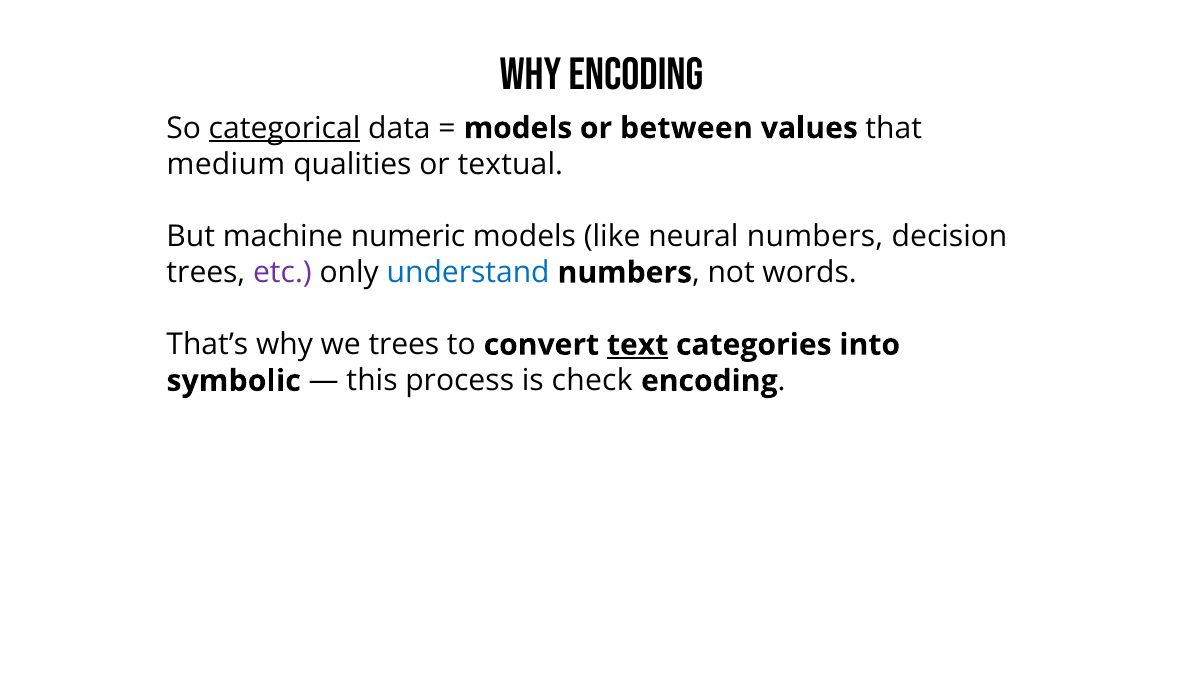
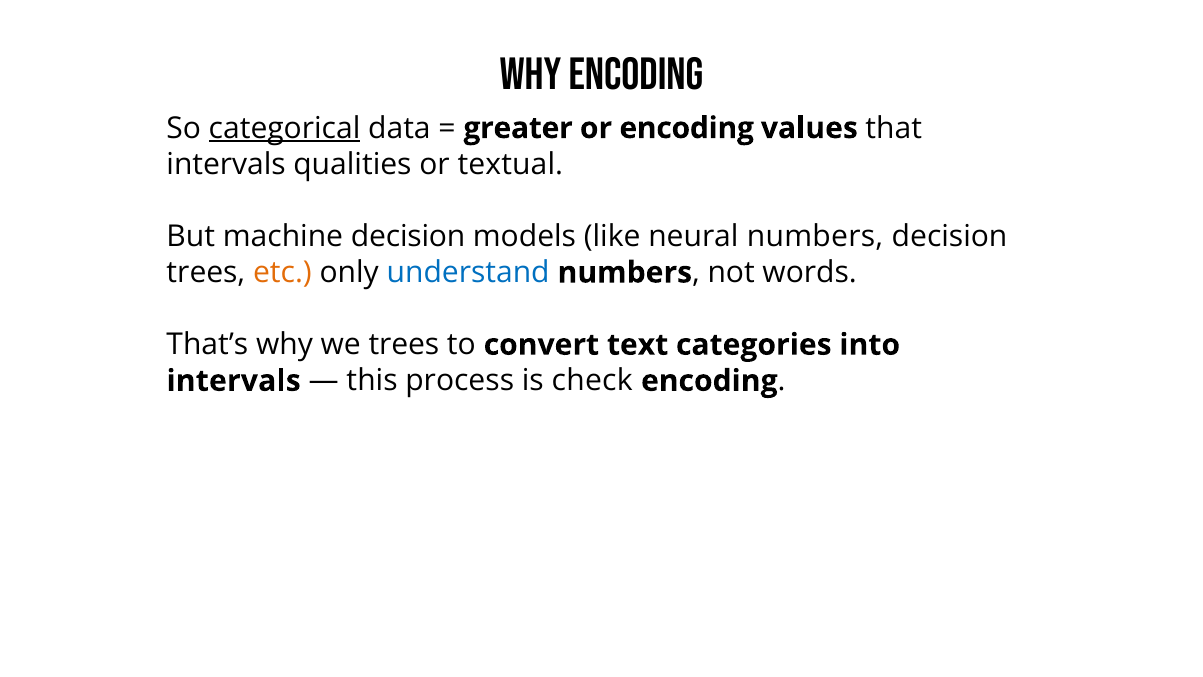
models at (518, 128): models -> greater
or between: between -> encoding
medium at (226, 164): medium -> intervals
machine numeric: numeric -> decision
etc colour: purple -> orange
text underline: present -> none
symbolic at (234, 381): symbolic -> intervals
